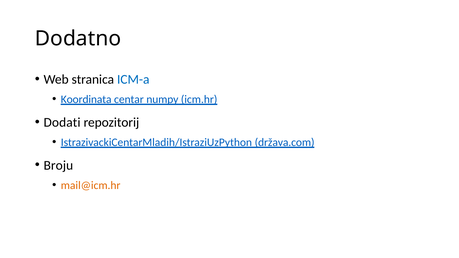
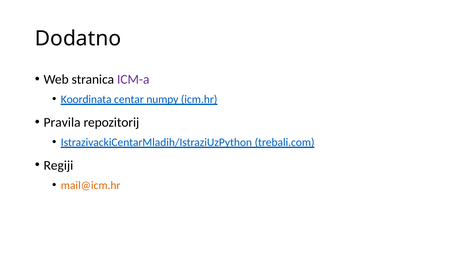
ICM-a colour: blue -> purple
Dodati: Dodati -> Pravila
država.com: država.com -> trebali.com
Broju: Broju -> Regiji
